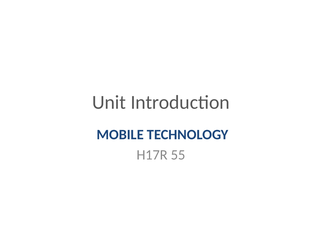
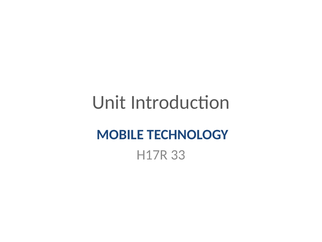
55: 55 -> 33
